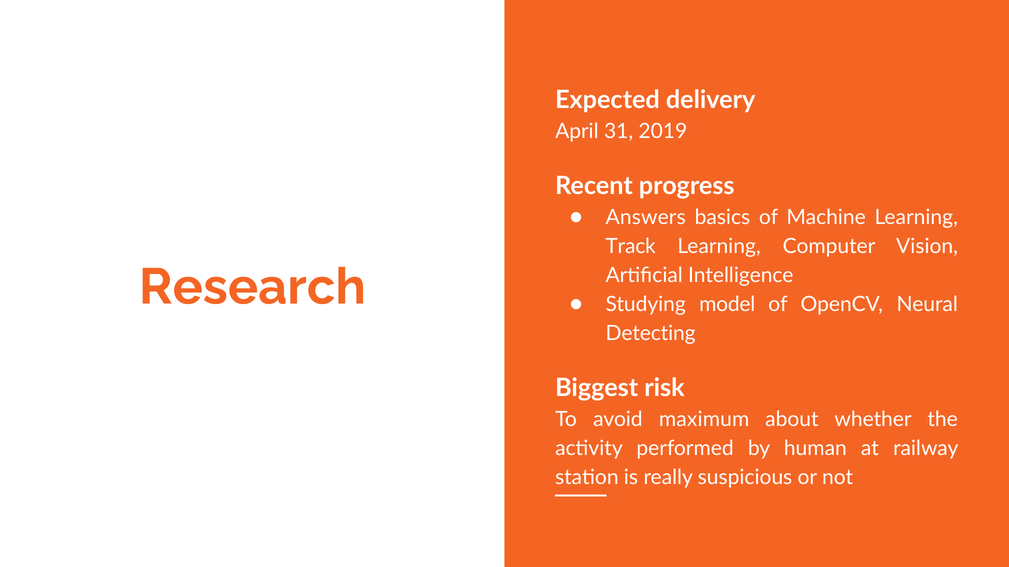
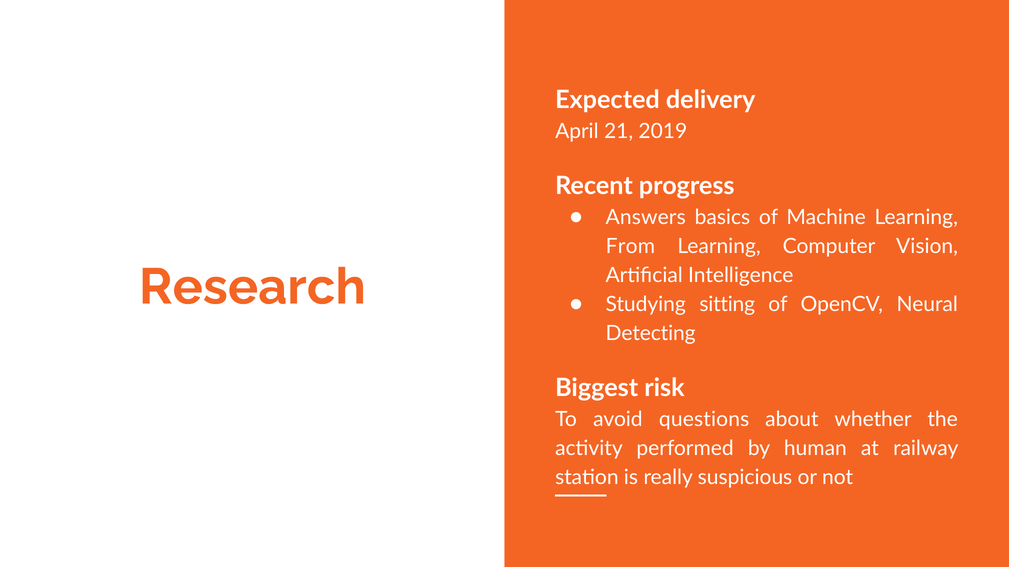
31: 31 -> 21
Track: Track -> From
model: model -> sitting
maximum: maximum -> questions
